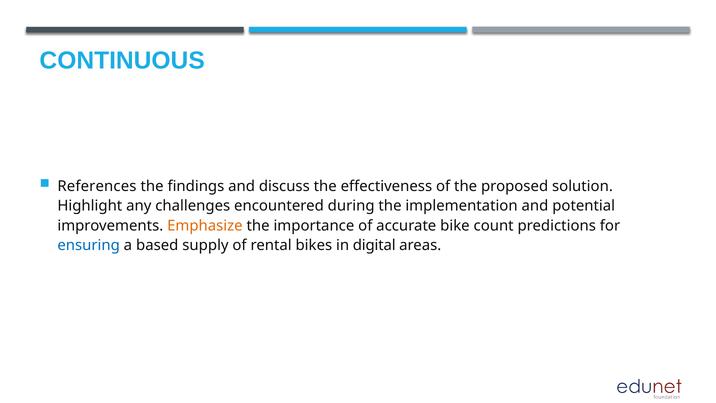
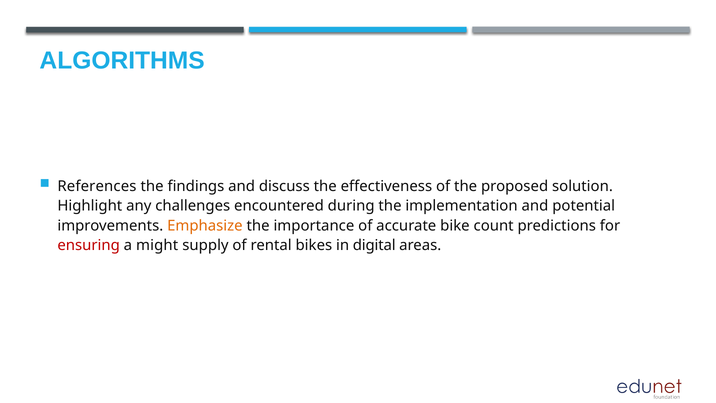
CONTINUOUS: CONTINUOUS -> ALGORITHMS
ensuring colour: blue -> red
based: based -> might
